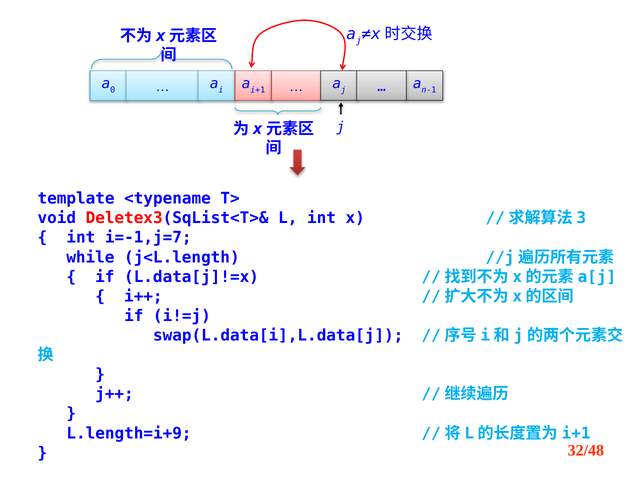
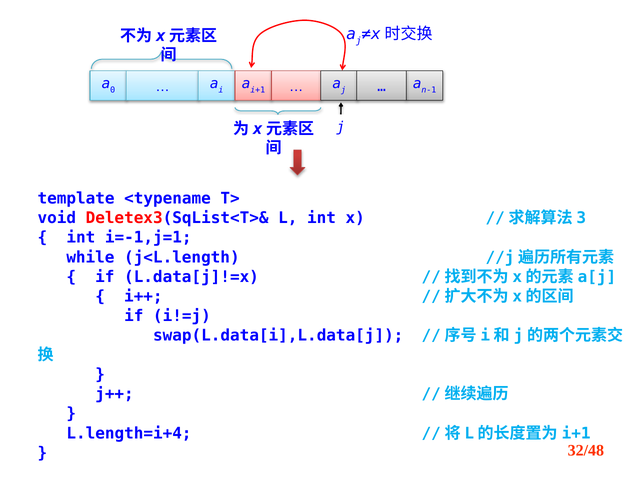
i=-1,j=7: i=-1,j=7 -> i=-1,j=1
L.length=i+9: L.length=i+9 -> L.length=i+4
